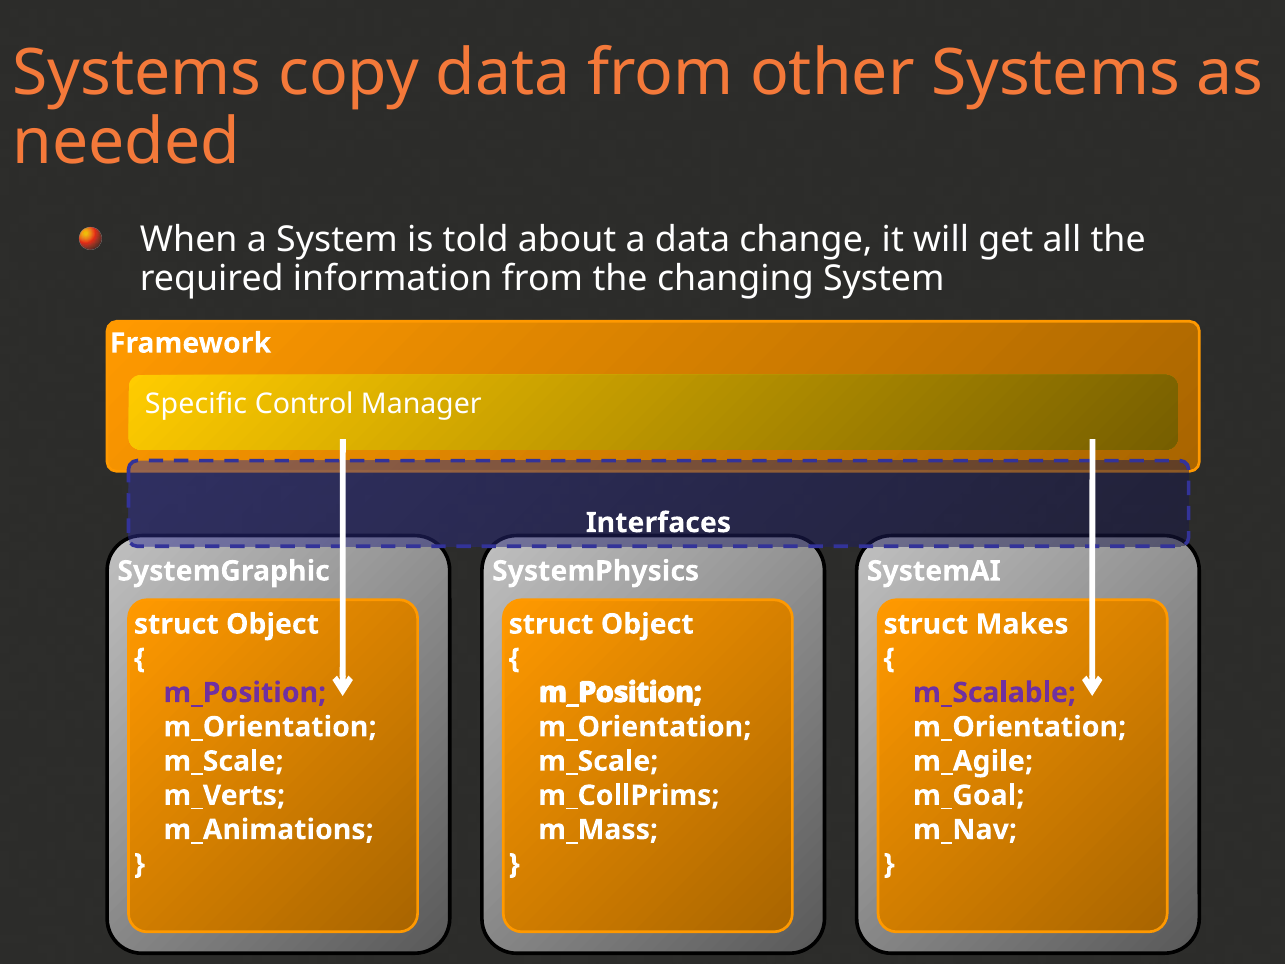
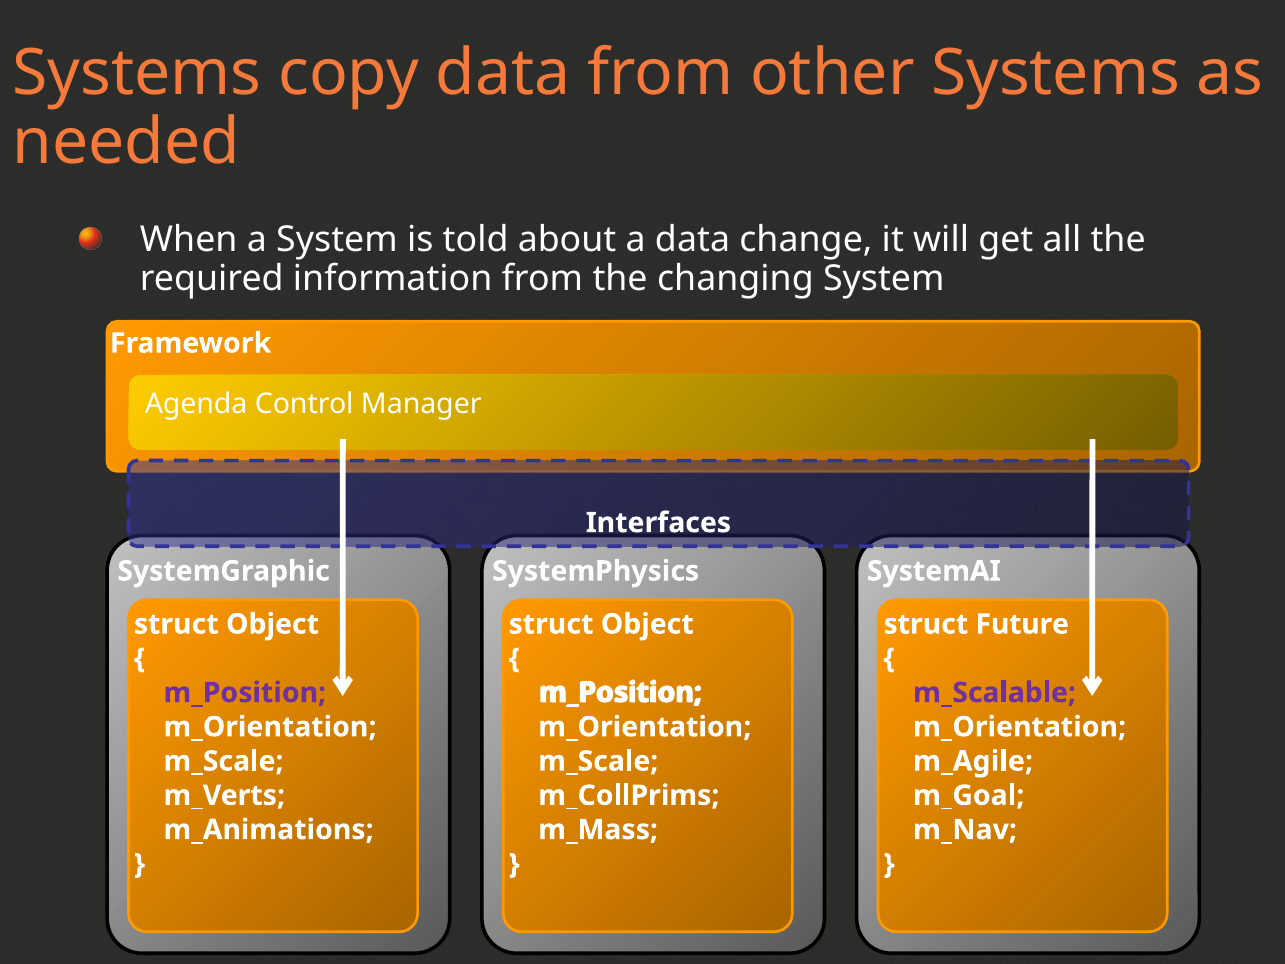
Specific: Specific -> Agenda
Makes: Makes -> Future
